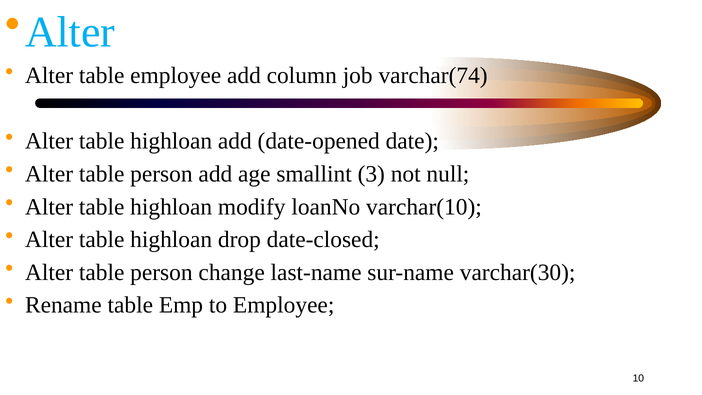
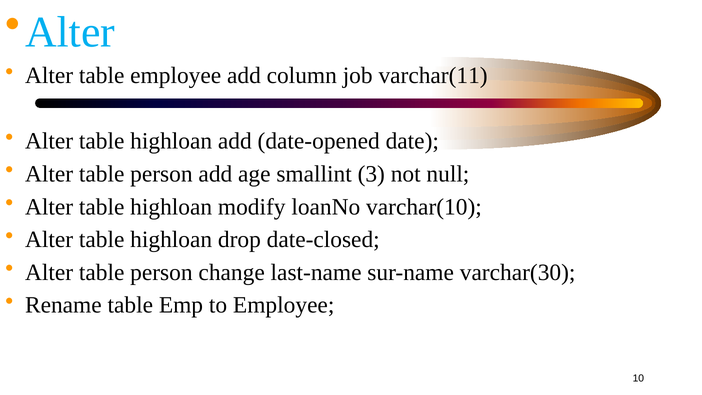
varchar(74: varchar(74 -> varchar(11
